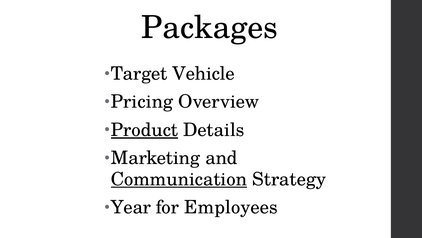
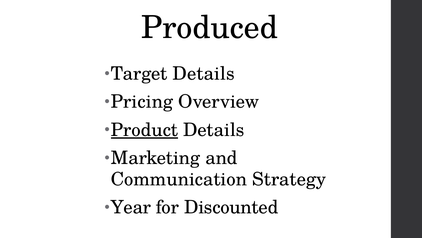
Packages: Packages -> Produced
Target Vehicle: Vehicle -> Details
Communication underline: present -> none
Employees: Employees -> Discounted
